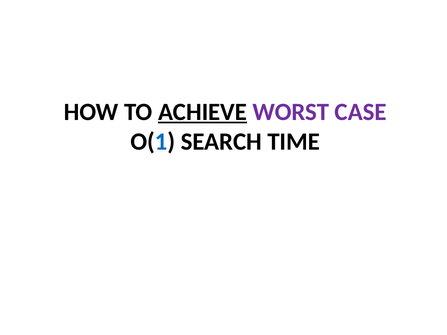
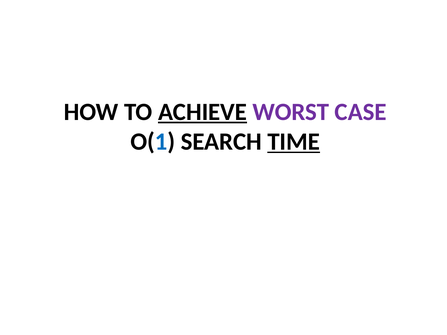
TIME underline: none -> present
